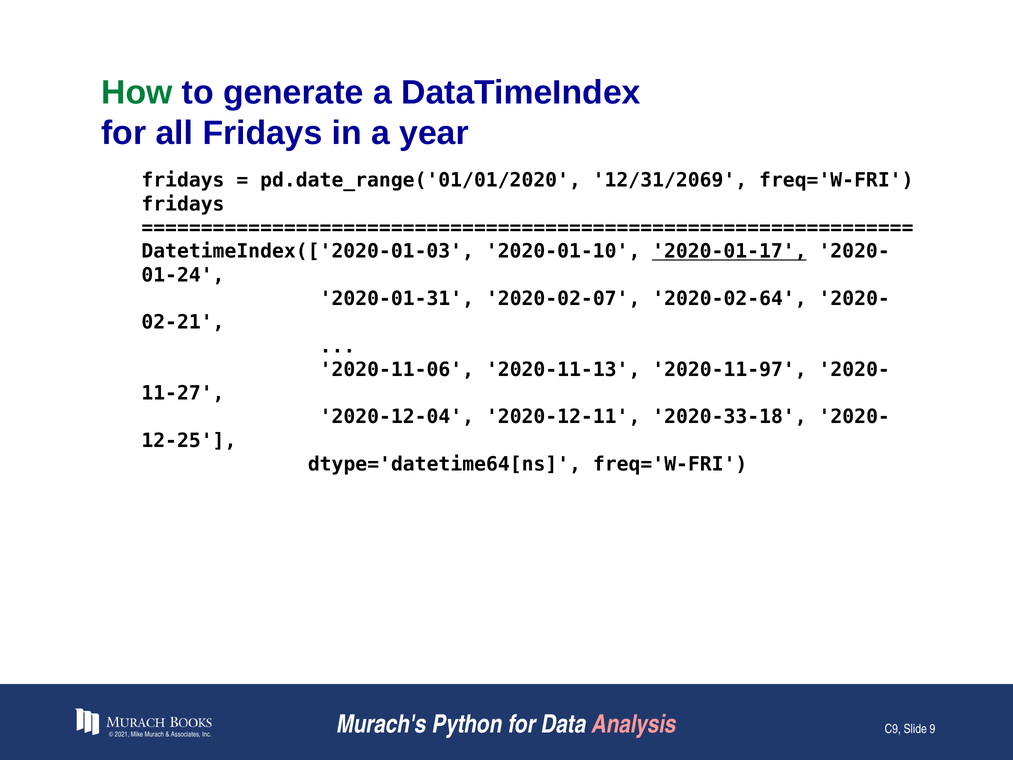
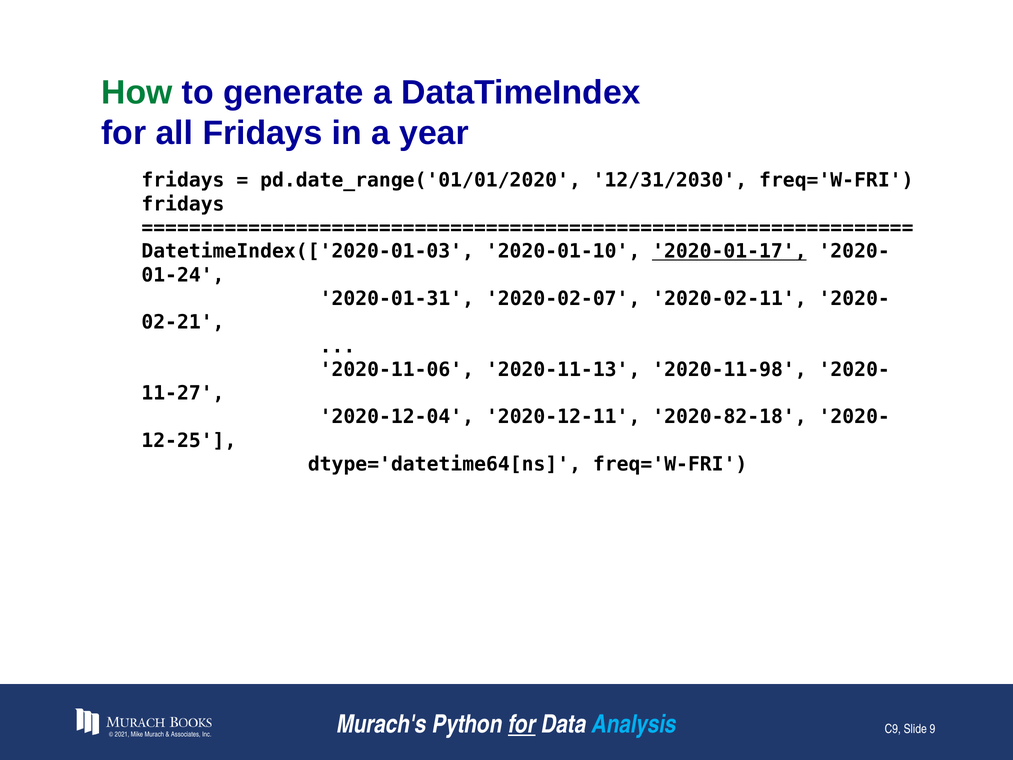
12/31/2069: 12/31/2069 -> 12/31/2030
2020-02-64: 2020-02-64 -> 2020-02-11
2020-11-97: 2020-11-97 -> 2020-11-98
2020-33-18: 2020-33-18 -> 2020-82-18
for at (522, 724) underline: none -> present
Analysis colour: pink -> light blue
